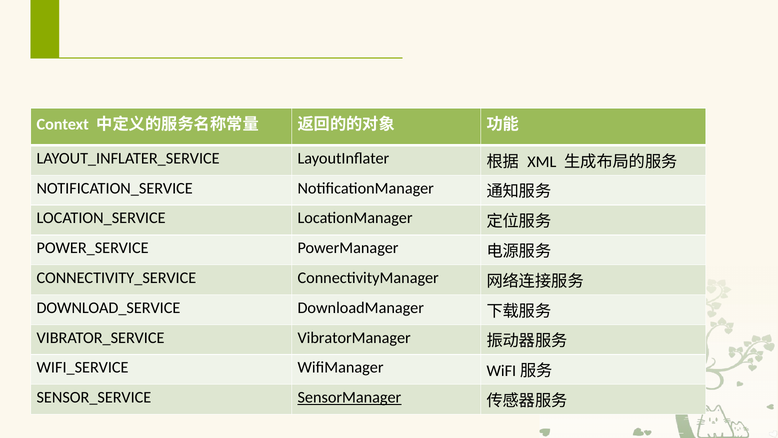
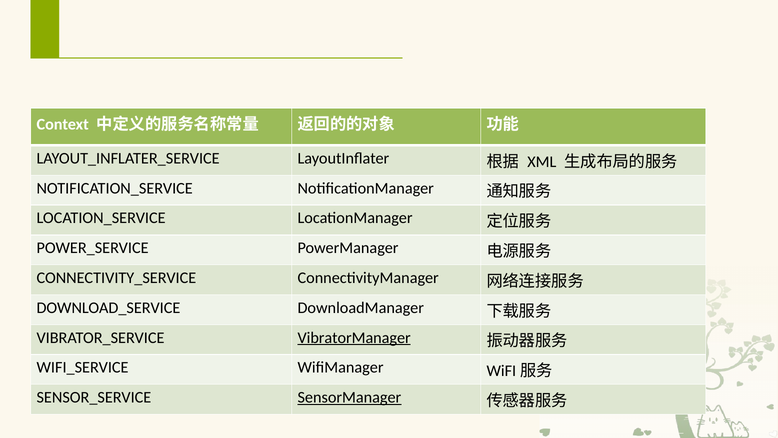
VibratorManager underline: none -> present
